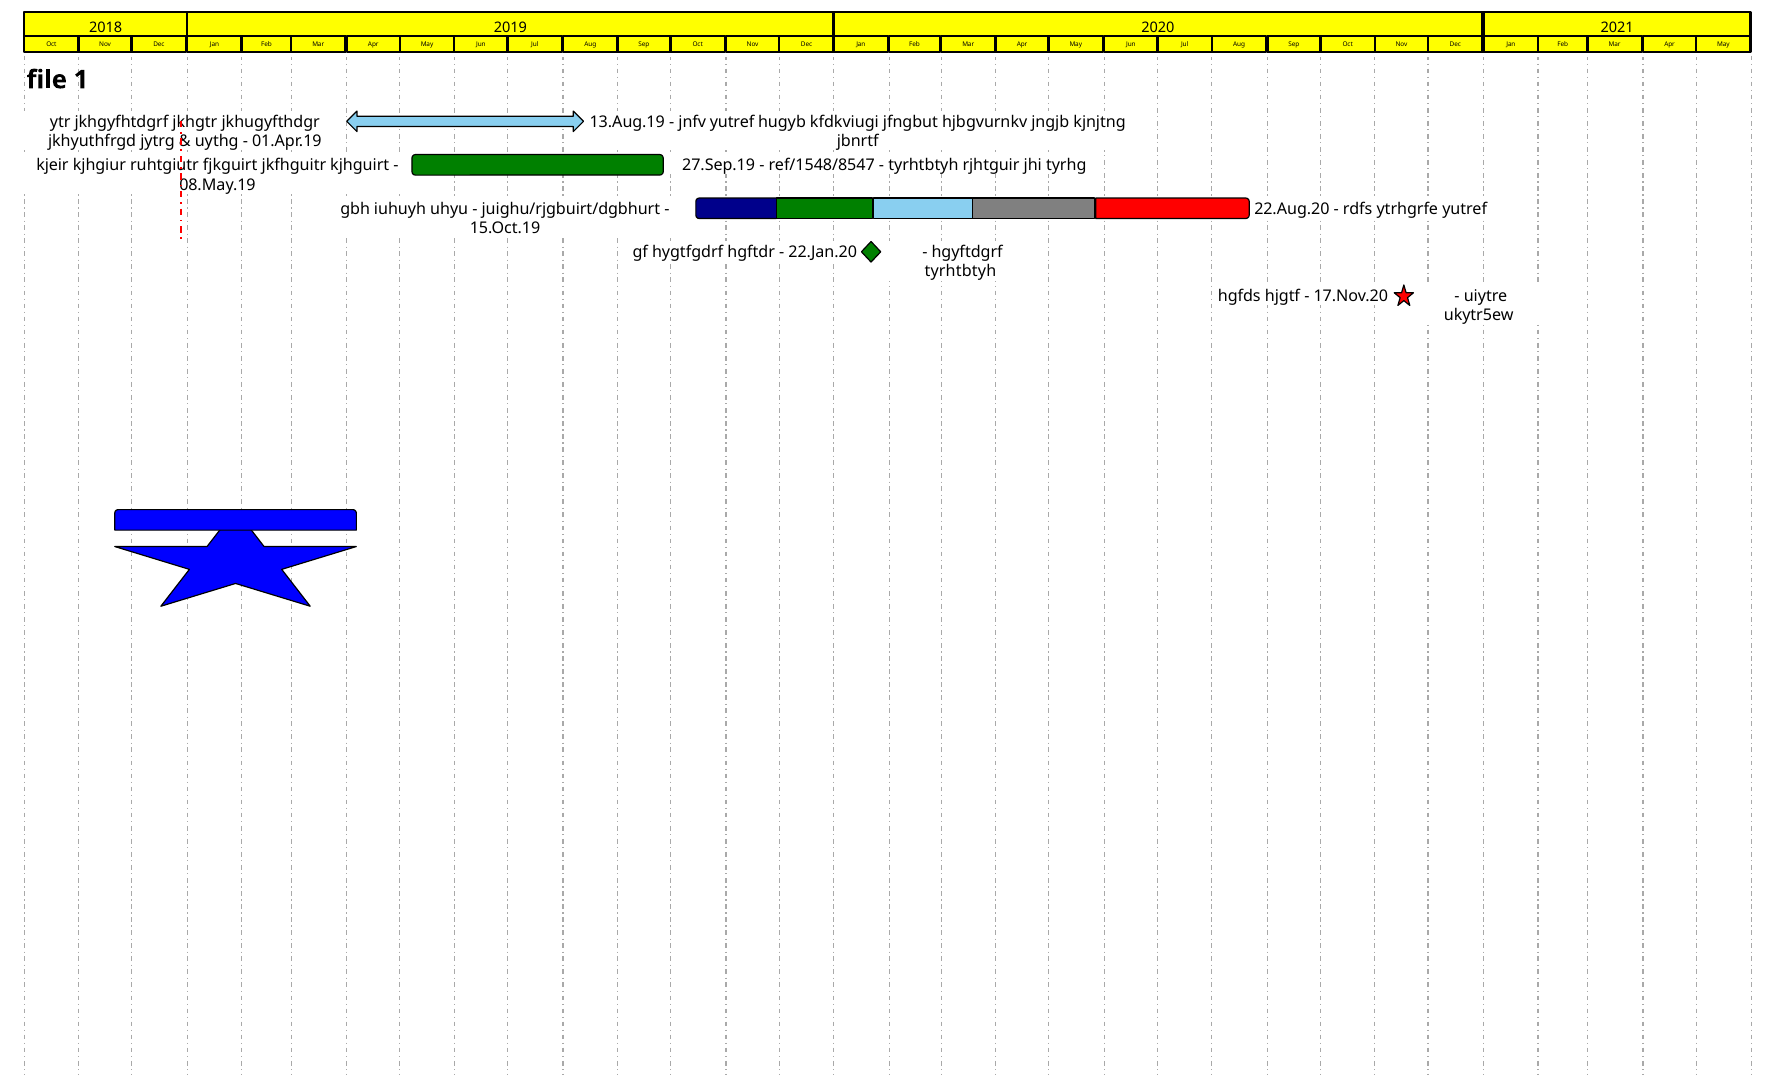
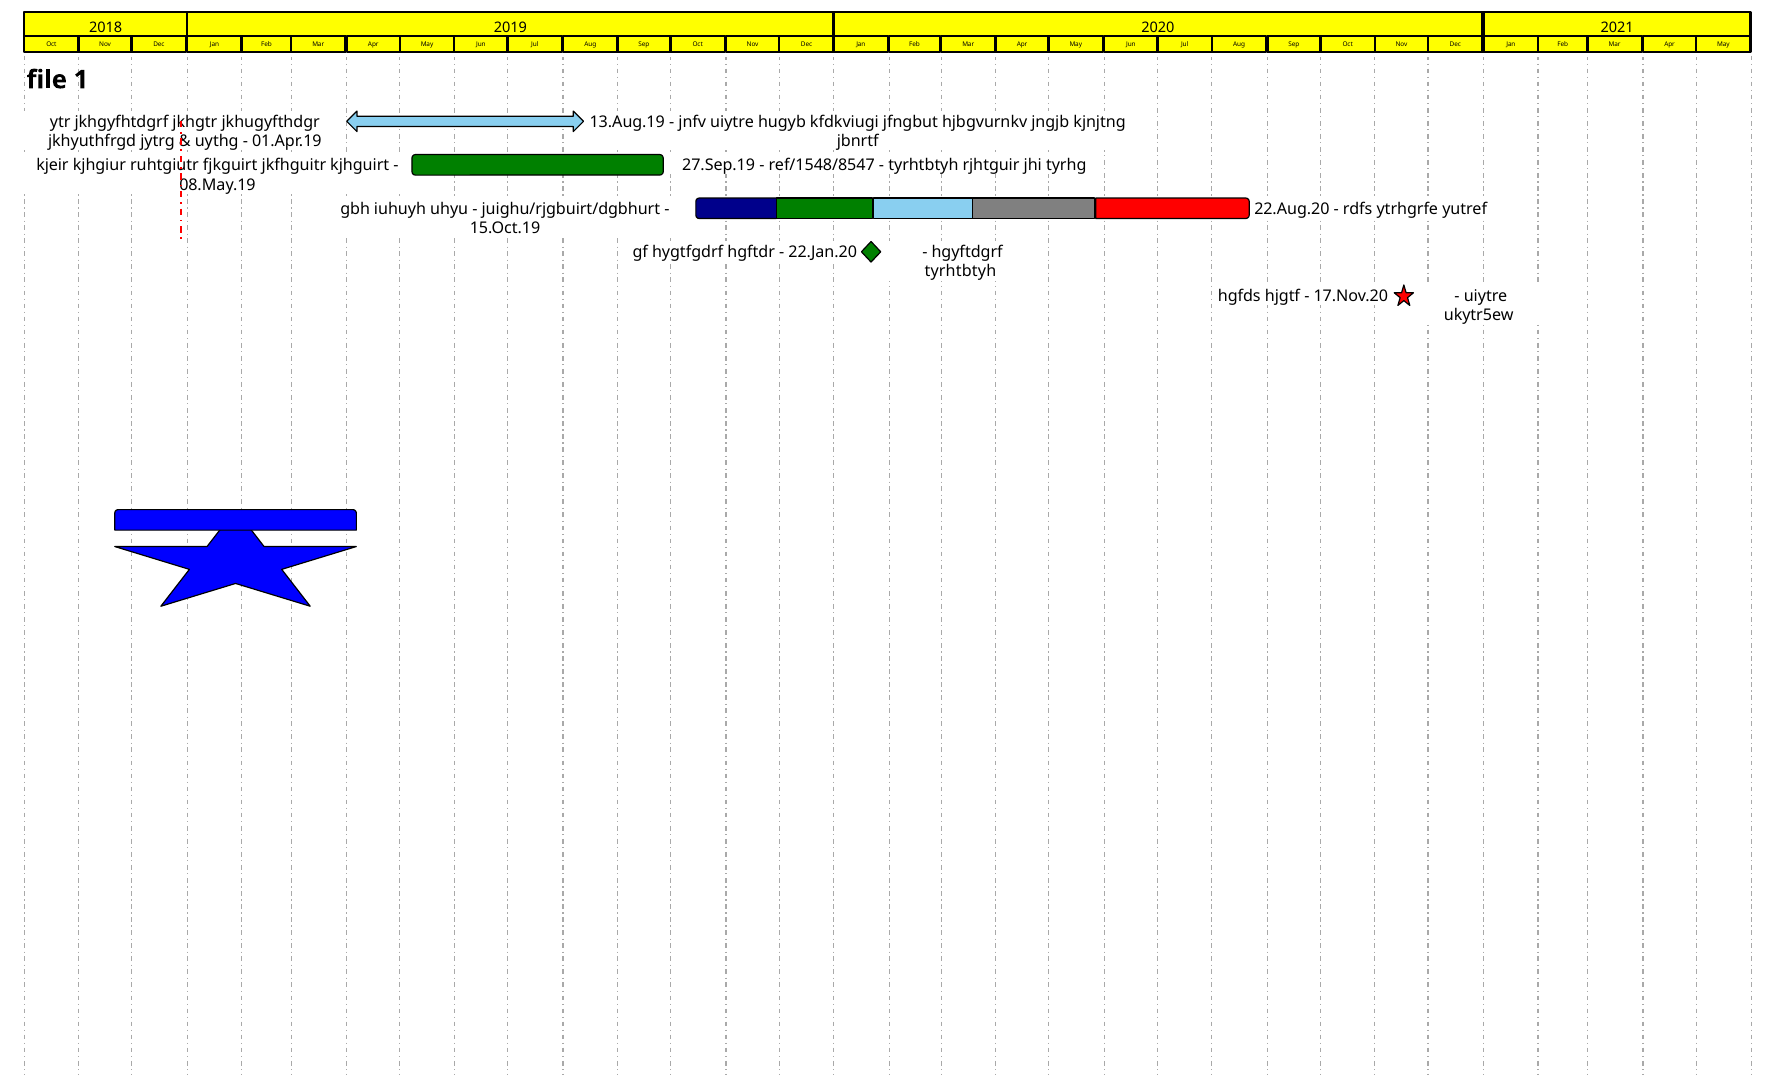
jnfv yutref: yutref -> uiytre
